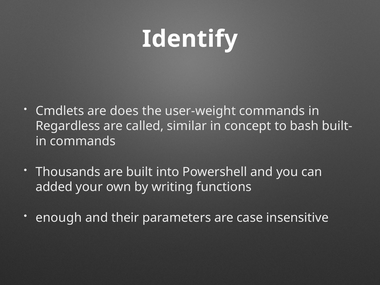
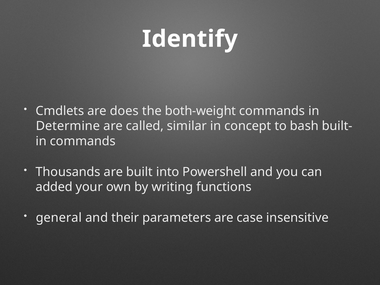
user-weight: user-weight -> both-weight
Regardless: Regardless -> Determine
enough: enough -> general
